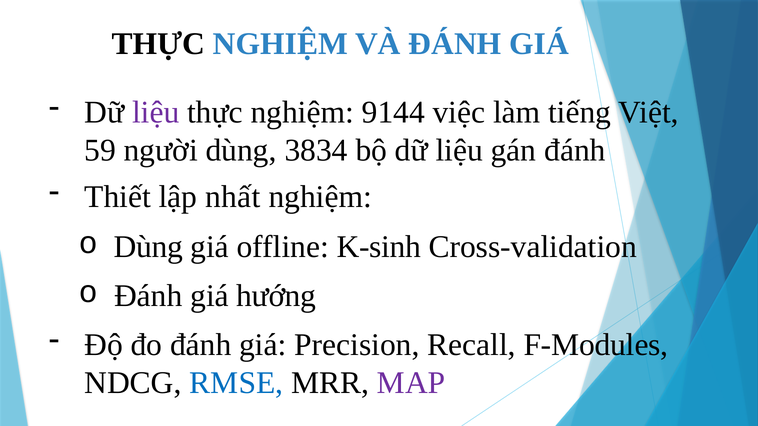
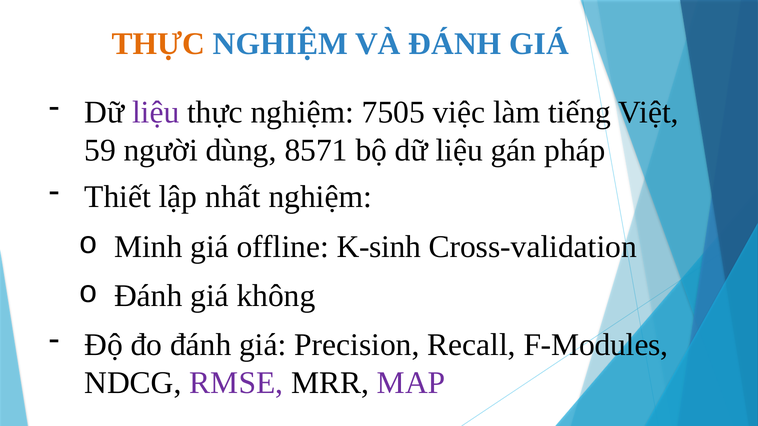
THỰC at (158, 44) colour: black -> orange
9144: 9144 -> 7505
3834: 3834 -> 8571
gán đánh: đánh -> pháp
Dùng at (149, 247): Dùng -> Minh
hướng: hướng -> không
RMSE colour: blue -> purple
